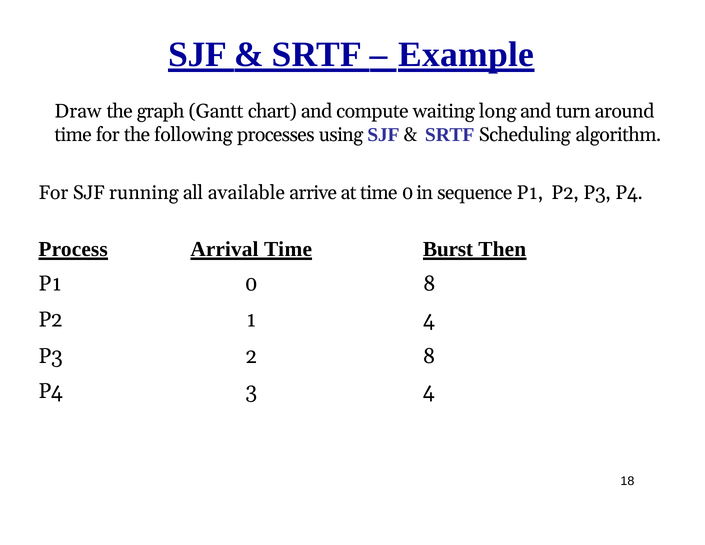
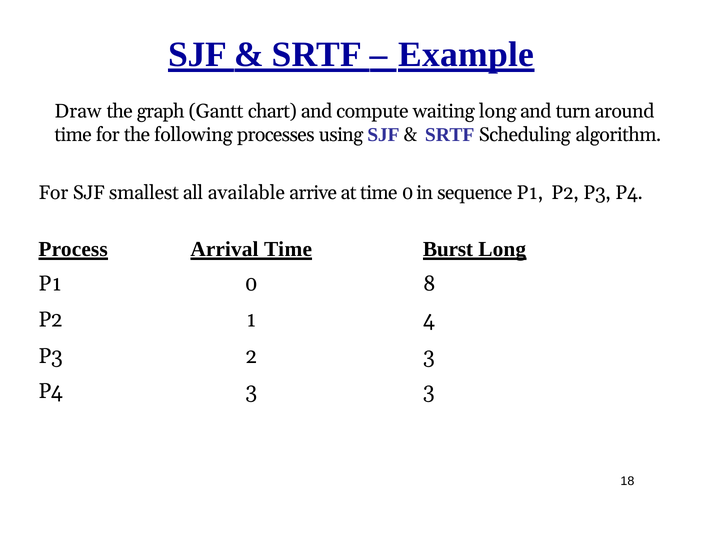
running: running -> smallest
Burst Then: Then -> Long
2 8: 8 -> 3
3 4: 4 -> 3
